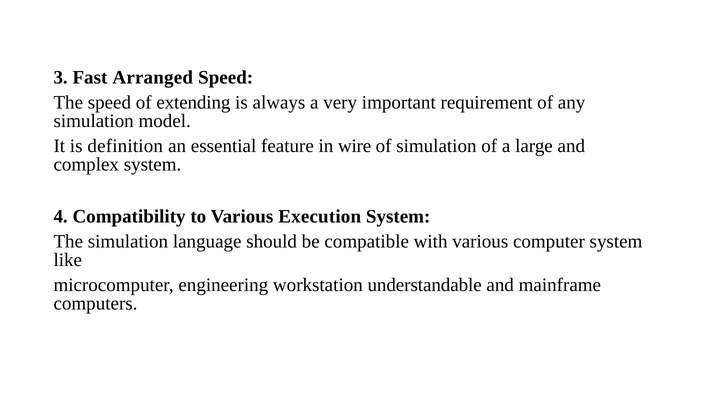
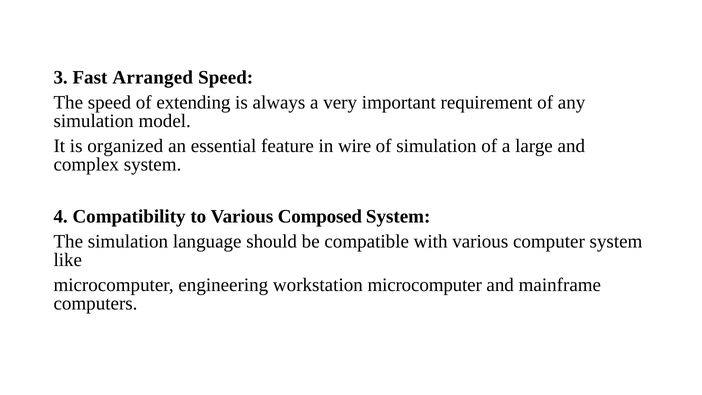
definition: definition -> organized
Execution: Execution -> Composed
workstation understandable: understandable -> microcomputer
